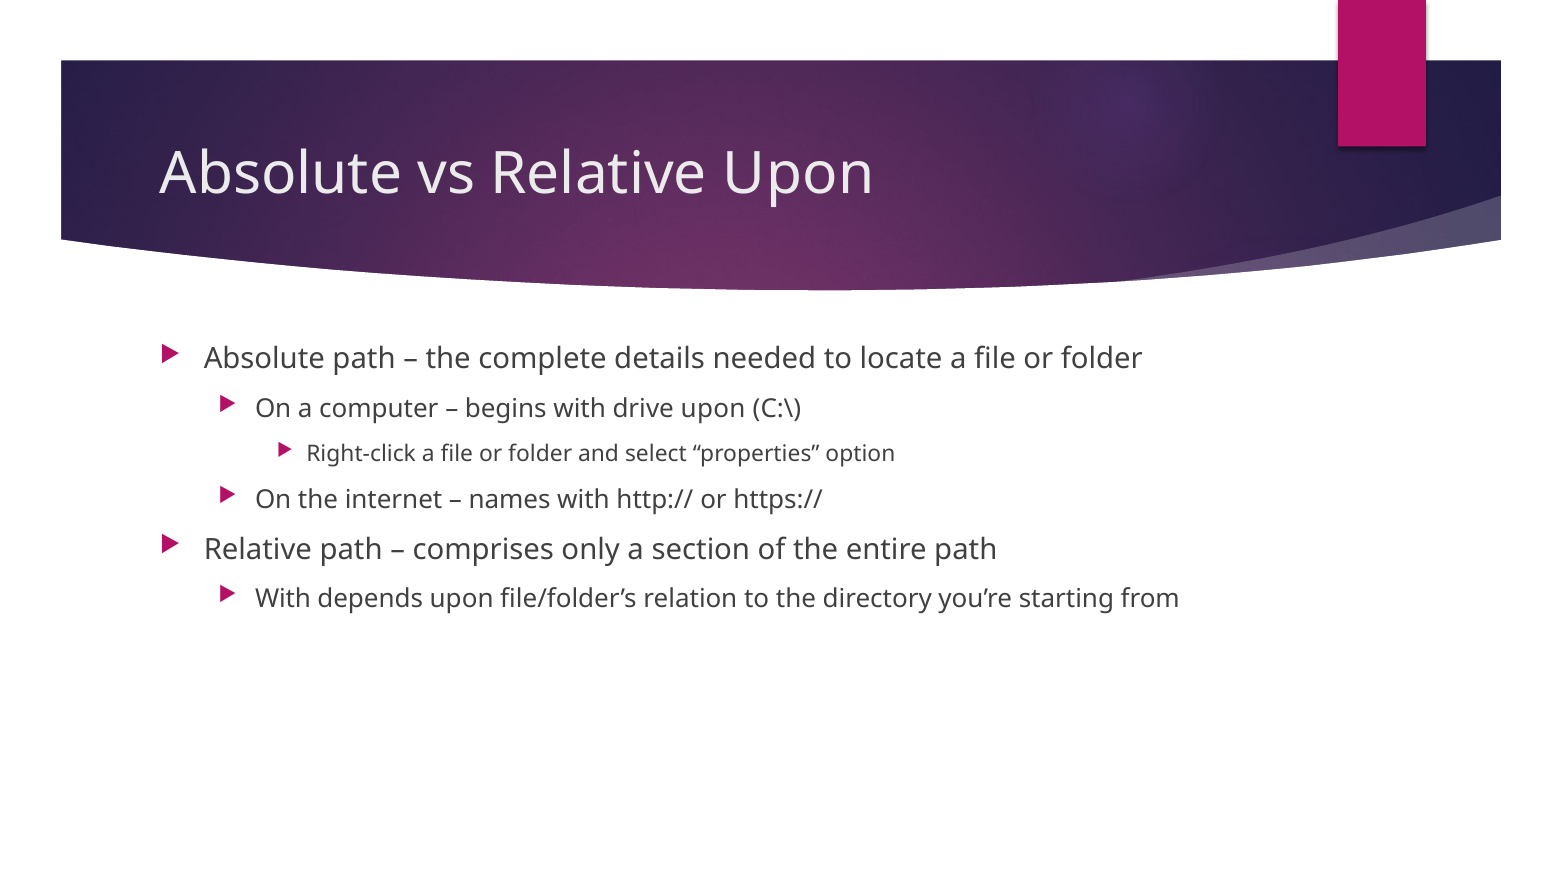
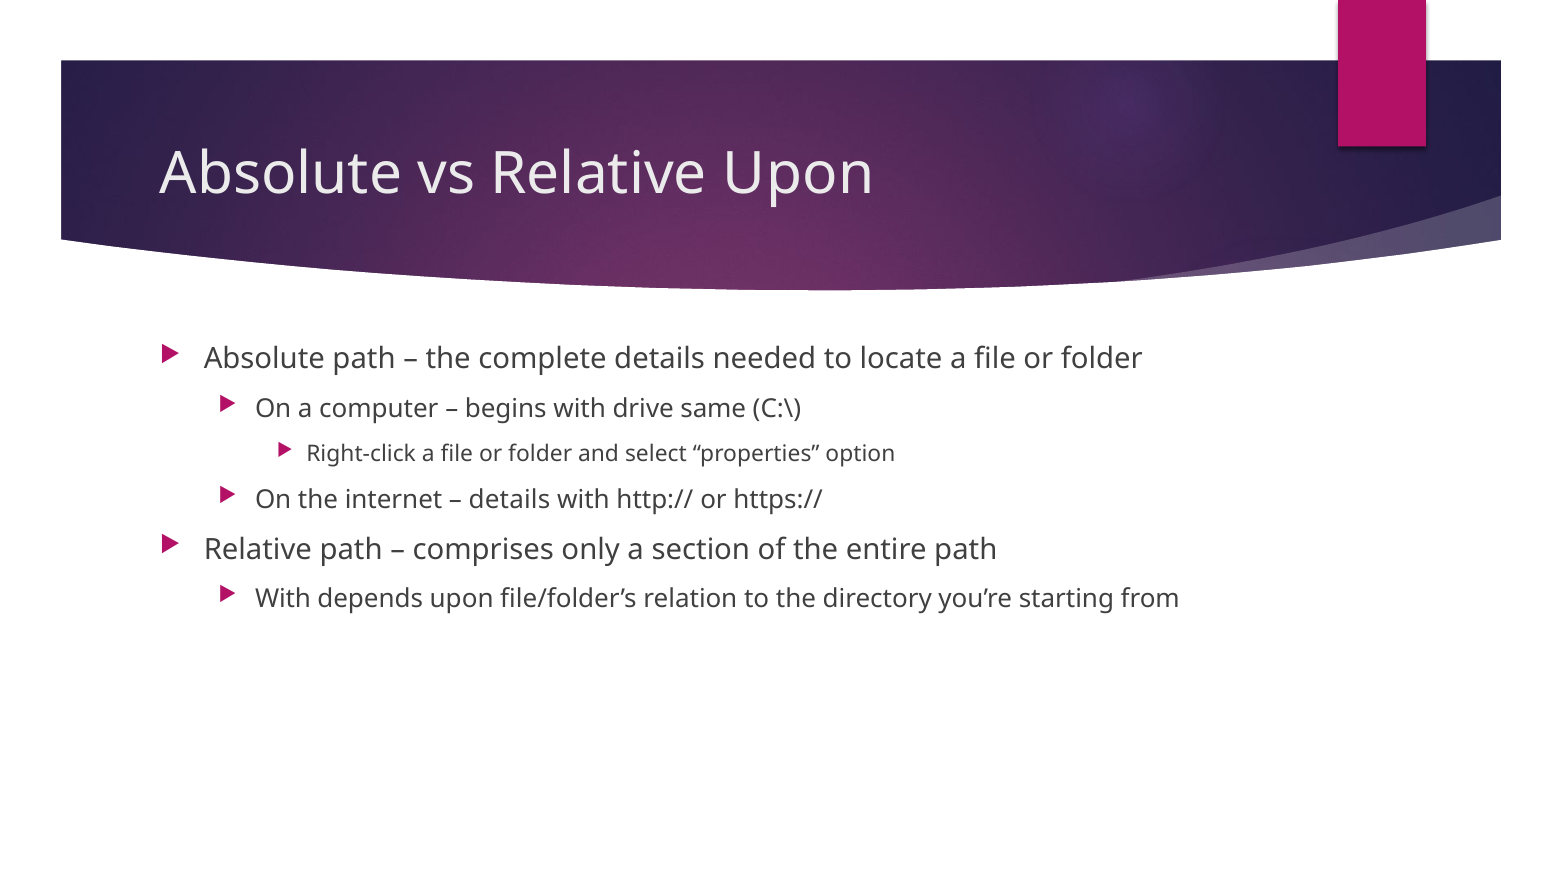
drive upon: upon -> same
names at (510, 500): names -> details
